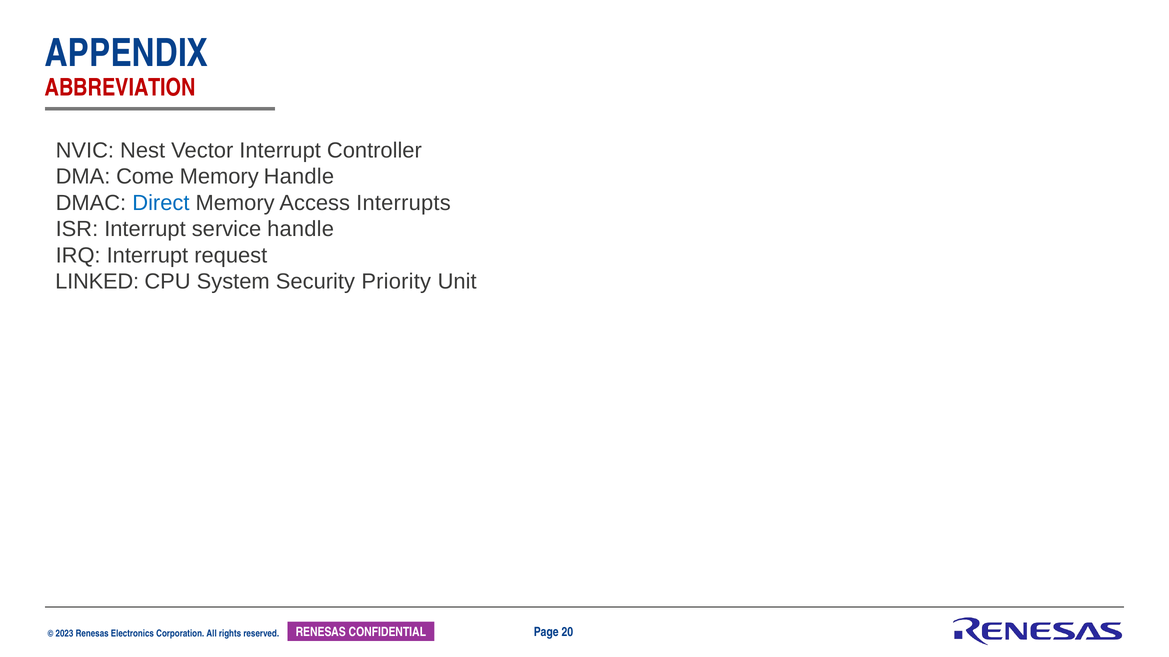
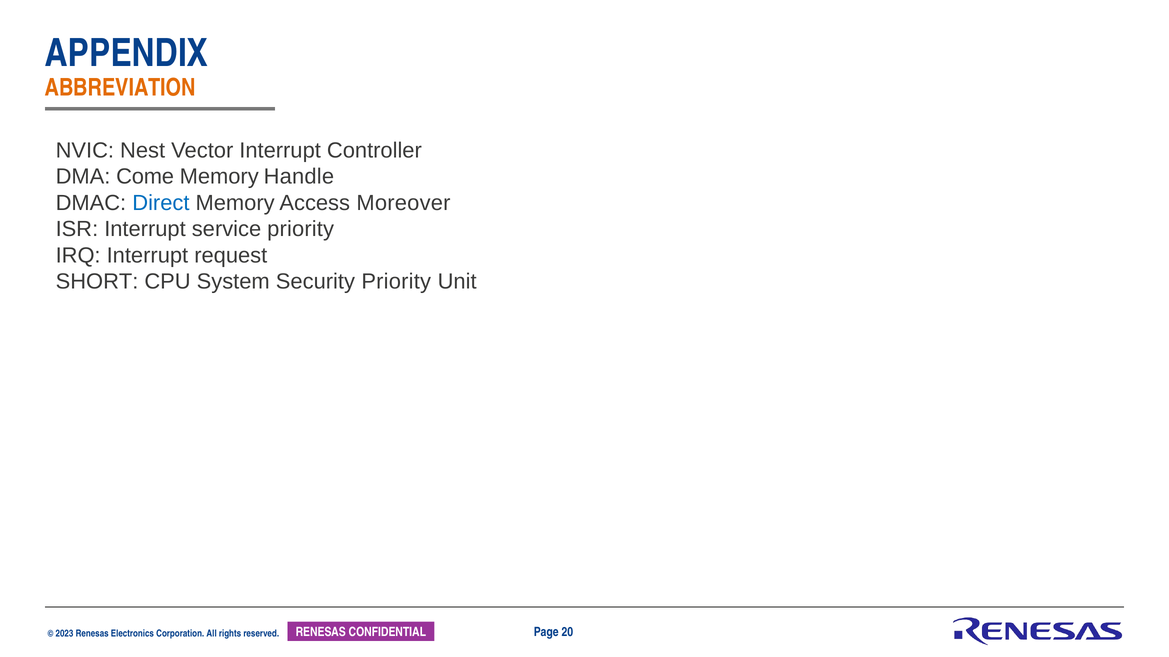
ABBREVIATION colour: red -> orange
Interrupts: Interrupts -> Moreover
service handle: handle -> priority
LINKED: LINKED -> SHORT
